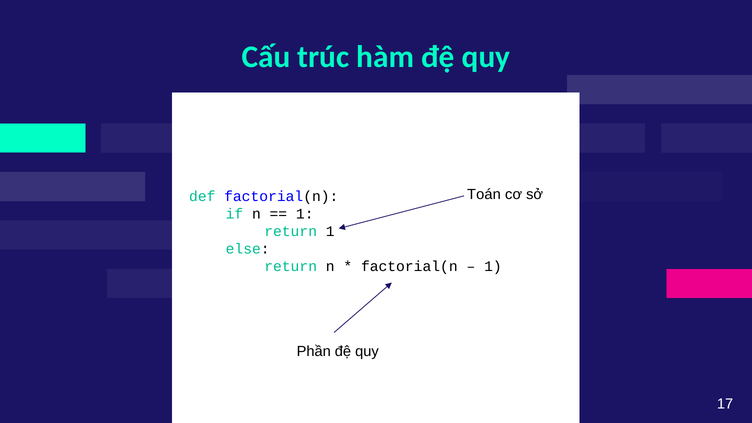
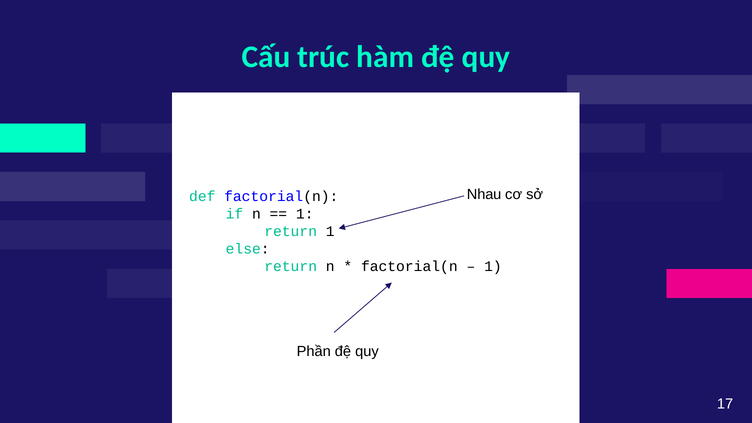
Toán: Toán -> Nhau
